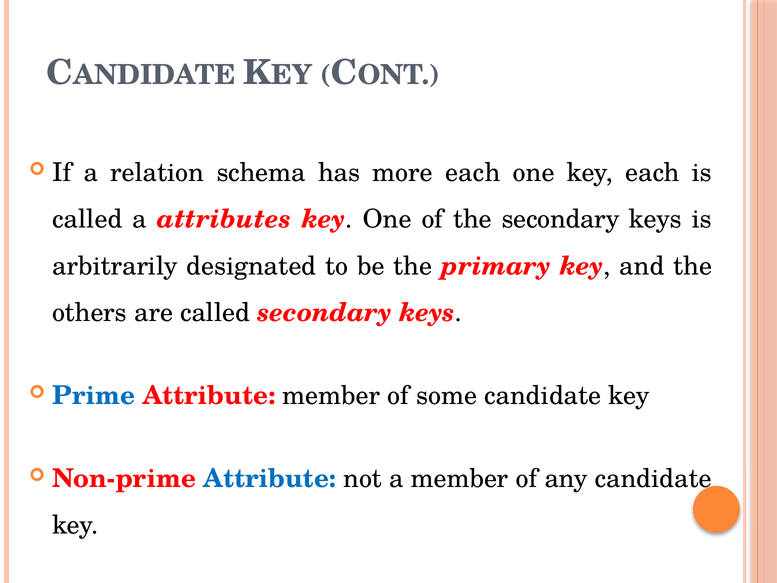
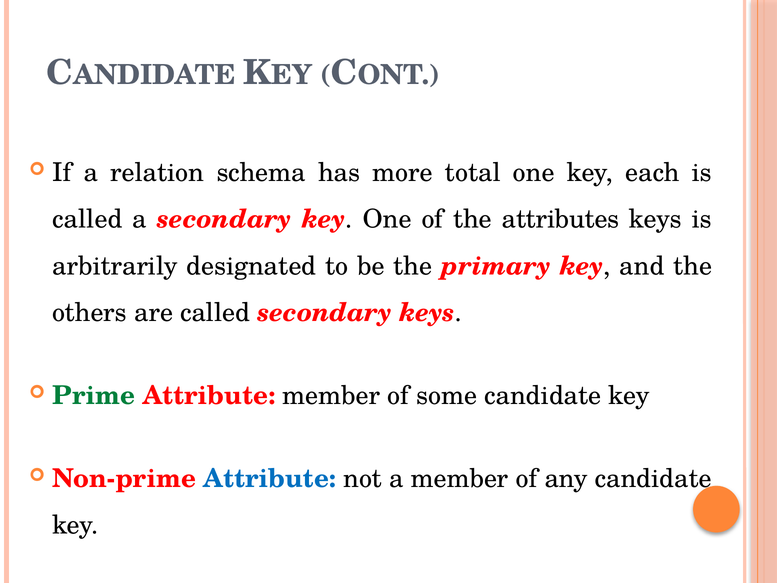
more each: each -> total
a attributes: attributes -> secondary
the secondary: secondary -> attributes
Prime colour: blue -> green
